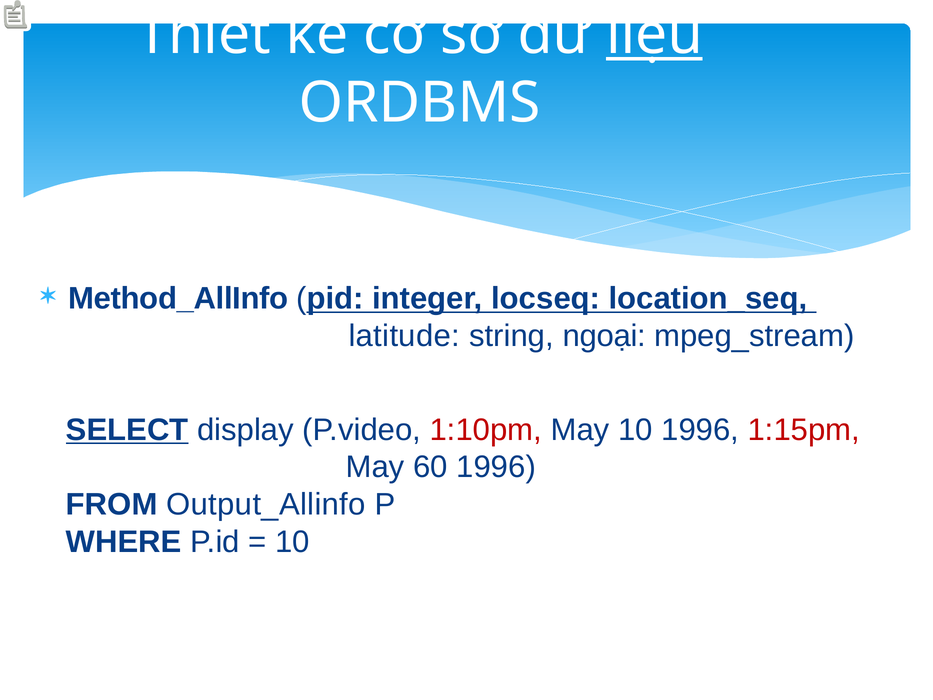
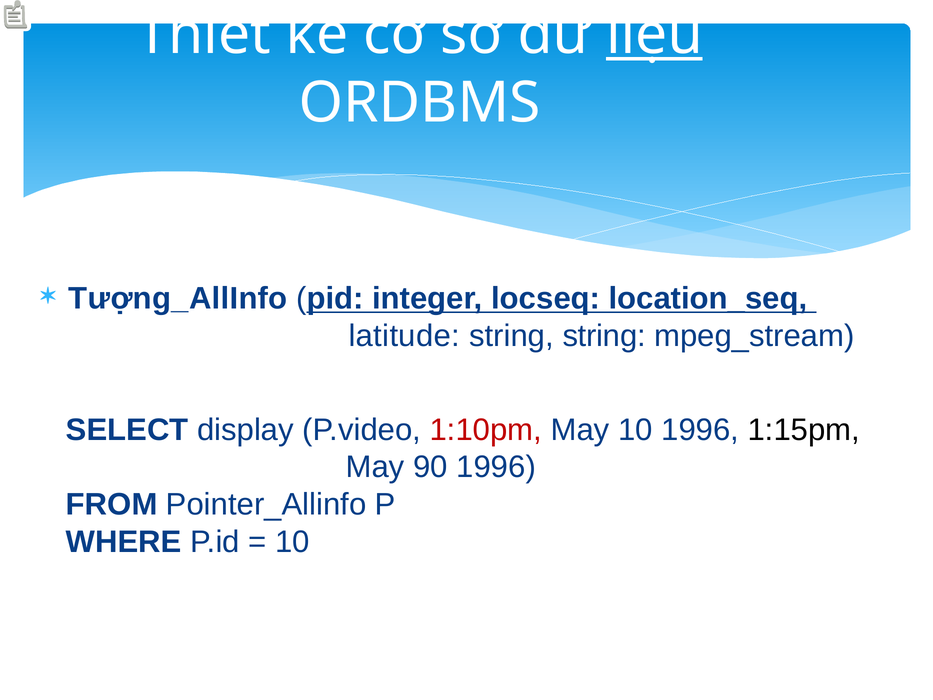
Method_AllInfo: Method_AllInfo -> Tượng_AllInfo
string ngoại: ngoại -> string
SELECT underline: present -> none
1:15pm colour: red -> black
60: 60 -> 90
Output_Allinfo: Output_Allinfo -> Pointer_Allinfo
